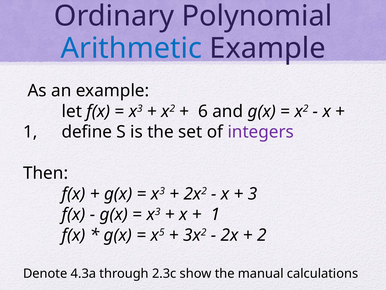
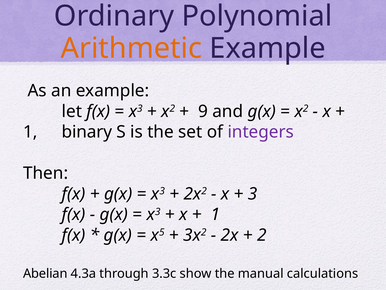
Arithmetic colour: blue -> orange
6: 6 -> 9
define: define -> binary
Denote: Denote -> Abelian
2.3c: 2.3c -> 3.3c
